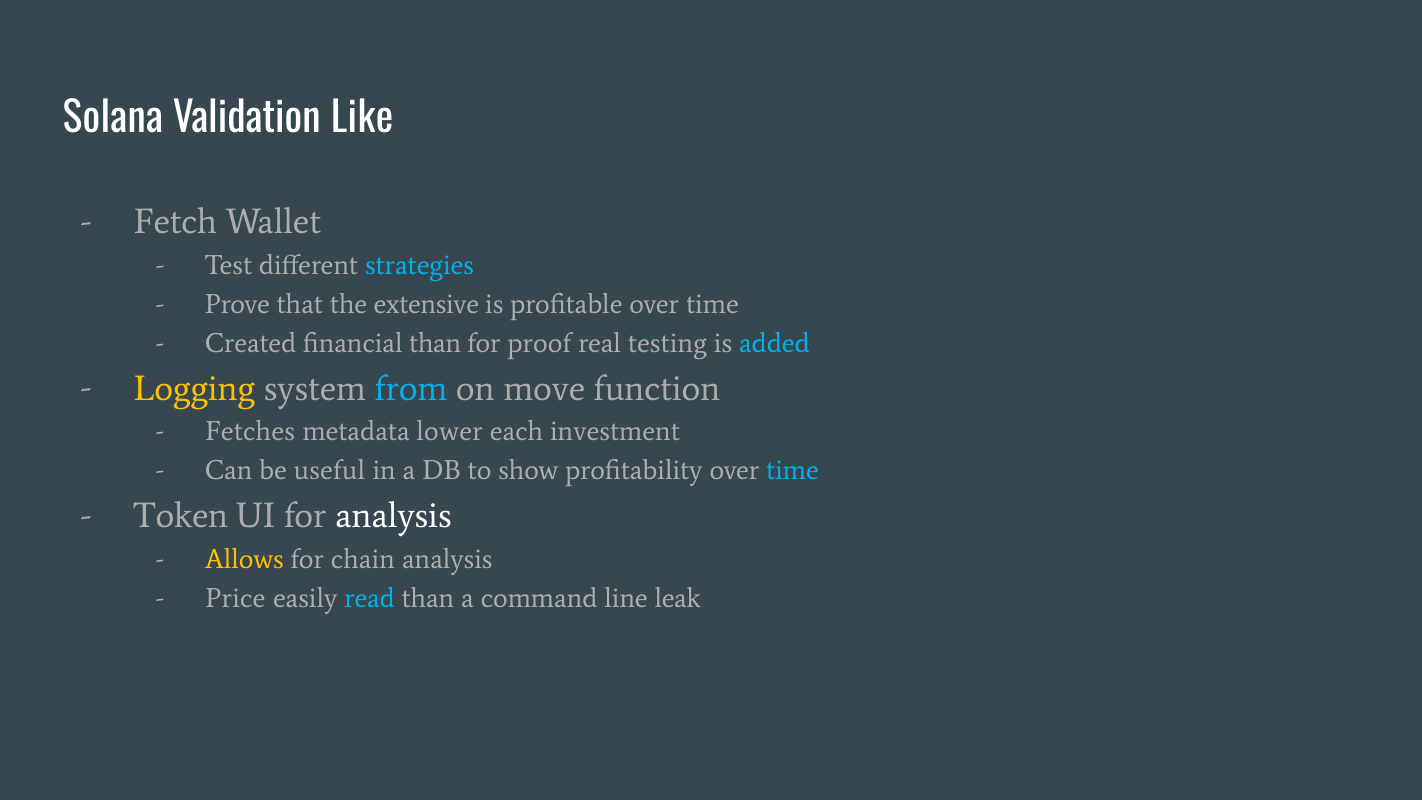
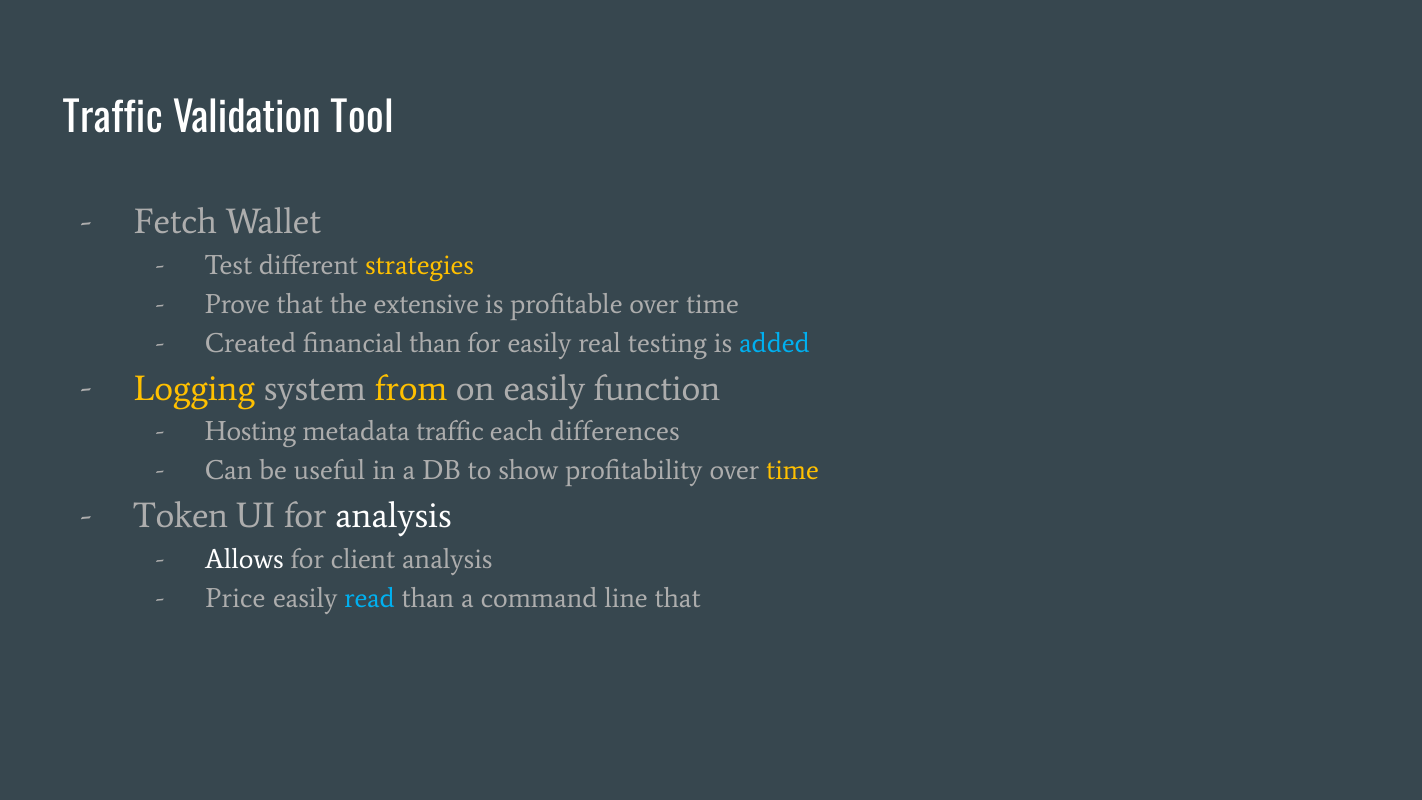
Solana at (113, 119): Solana -> Traffic
Like: Like -> Tool
strategies colour: light blue -> yellow
for proof: proof -> easily
from colour: light blue -> yellow
on move: move -> easily
Fetches: Fetches -> Hosting
metadata lower: lower -> traffic
investment: investment -> differences
time at (793, 471) colour: light blue -> yellow
Allows colour: yellow -> white
chain: chain -> client
line leak: leak -> that
